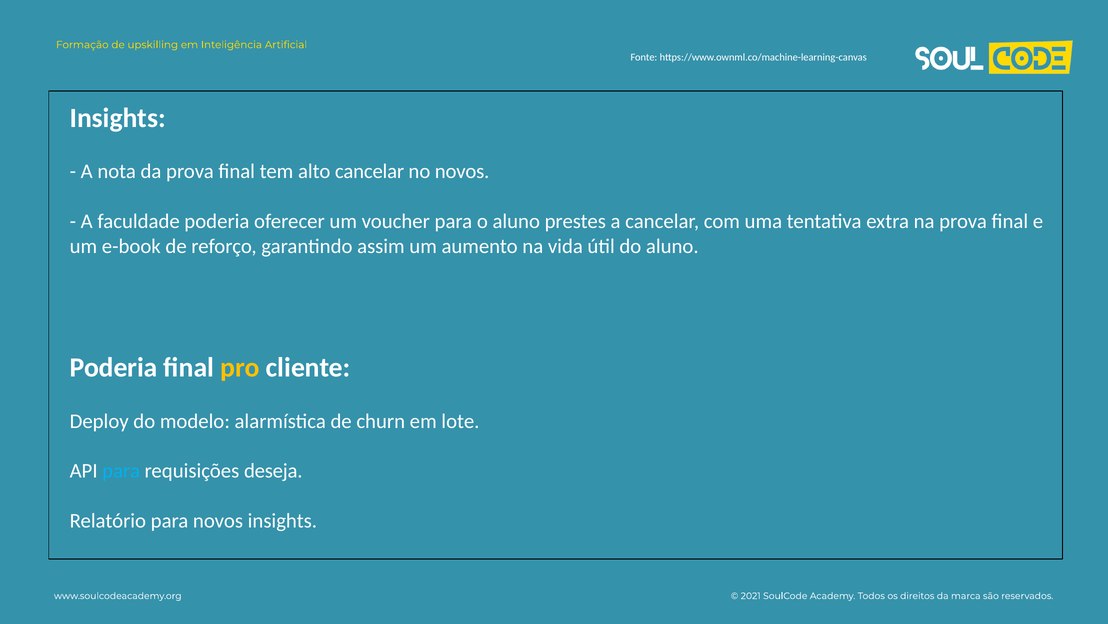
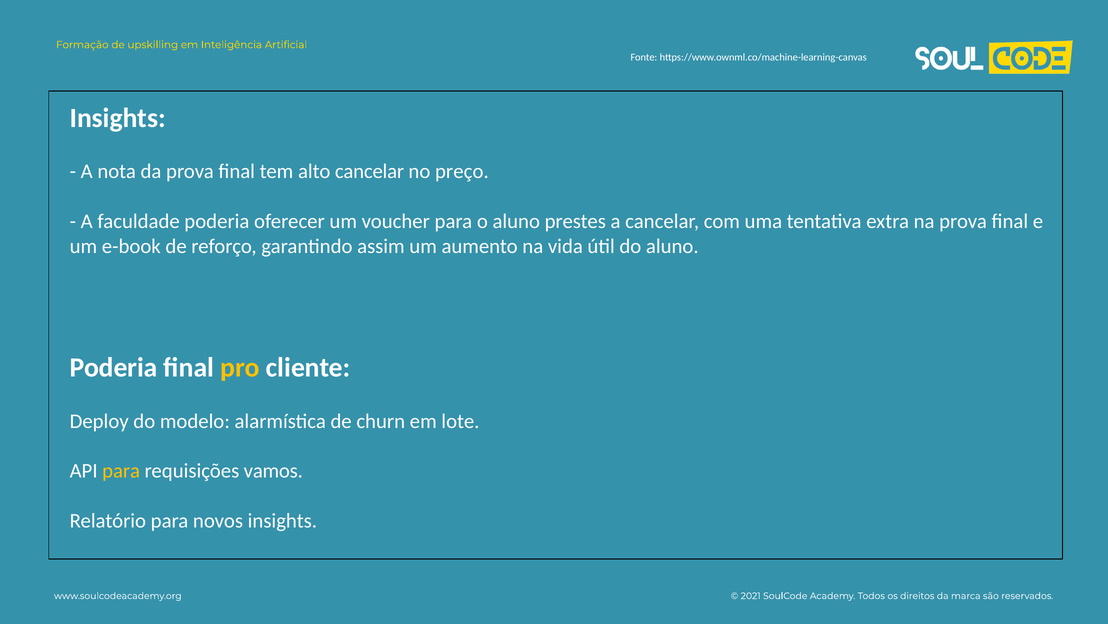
no novos: novos -> preço
para at (121, 471) colour: light blue -> yellow
deseja: deseja -> vamos
